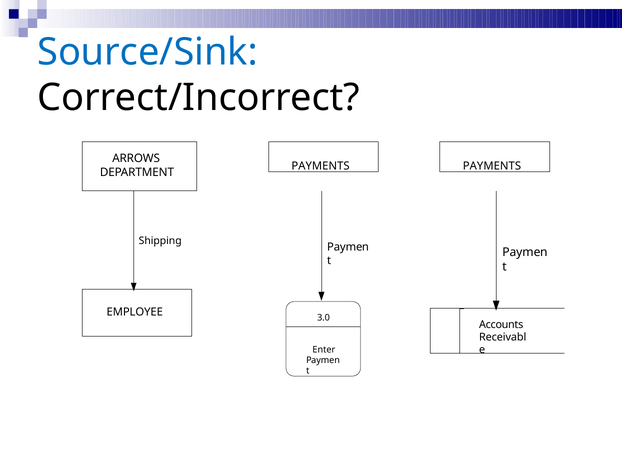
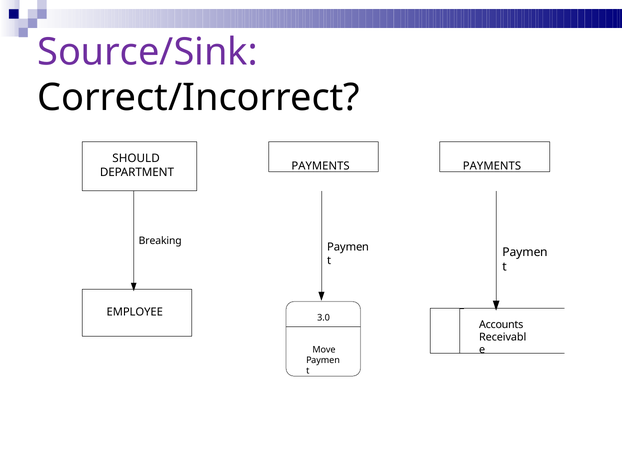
Source/Sink colour: blue -> purple
ARROWS: ARROWS -> SHOULD
Shipping: Shipping -> Breaking
Enter: Enter -> Move
